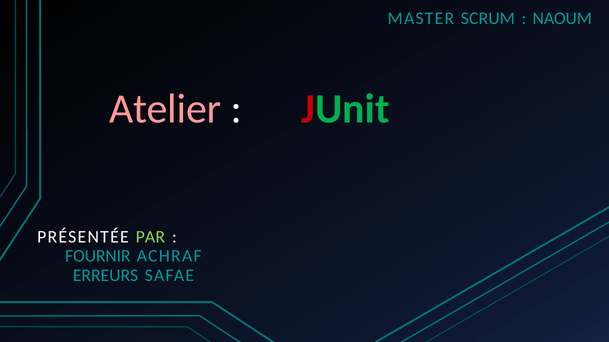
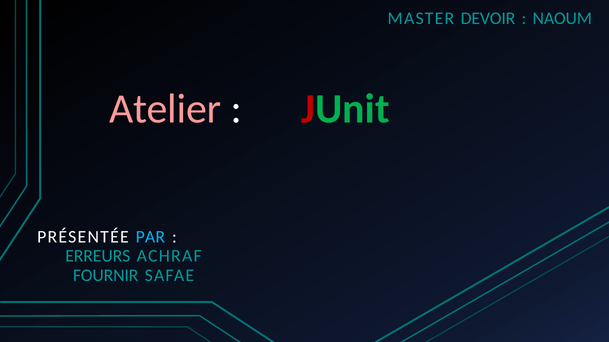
SCRUM: SCRUM -> DEVOIR
PAR colour: light green -> light blue
FOURNIR: FOURNIR -> ERREURS
ERREURS: ERREURS -> FOURNIR
